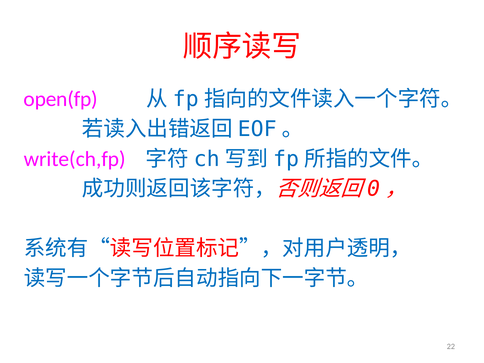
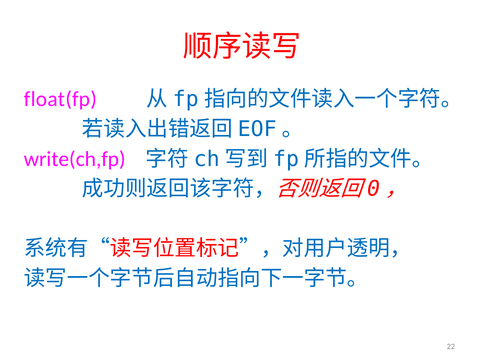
open(fp: open(fp -> float(fp
